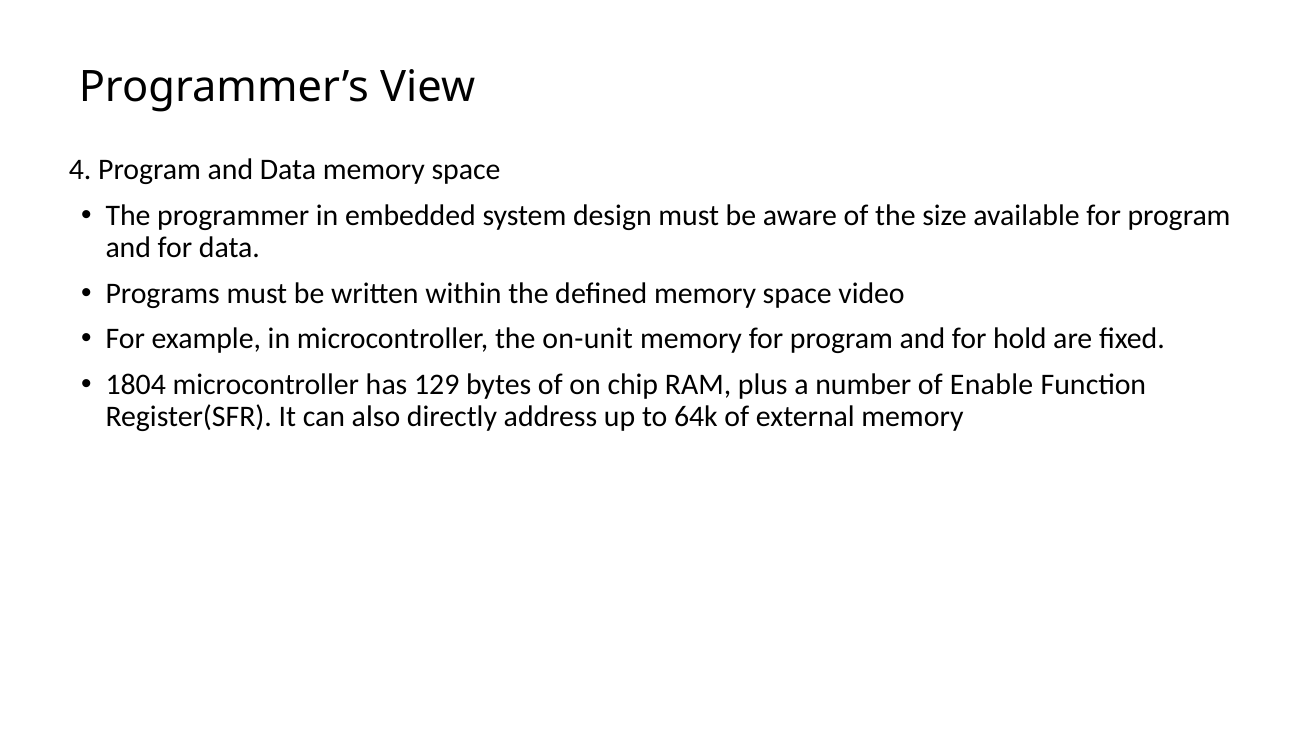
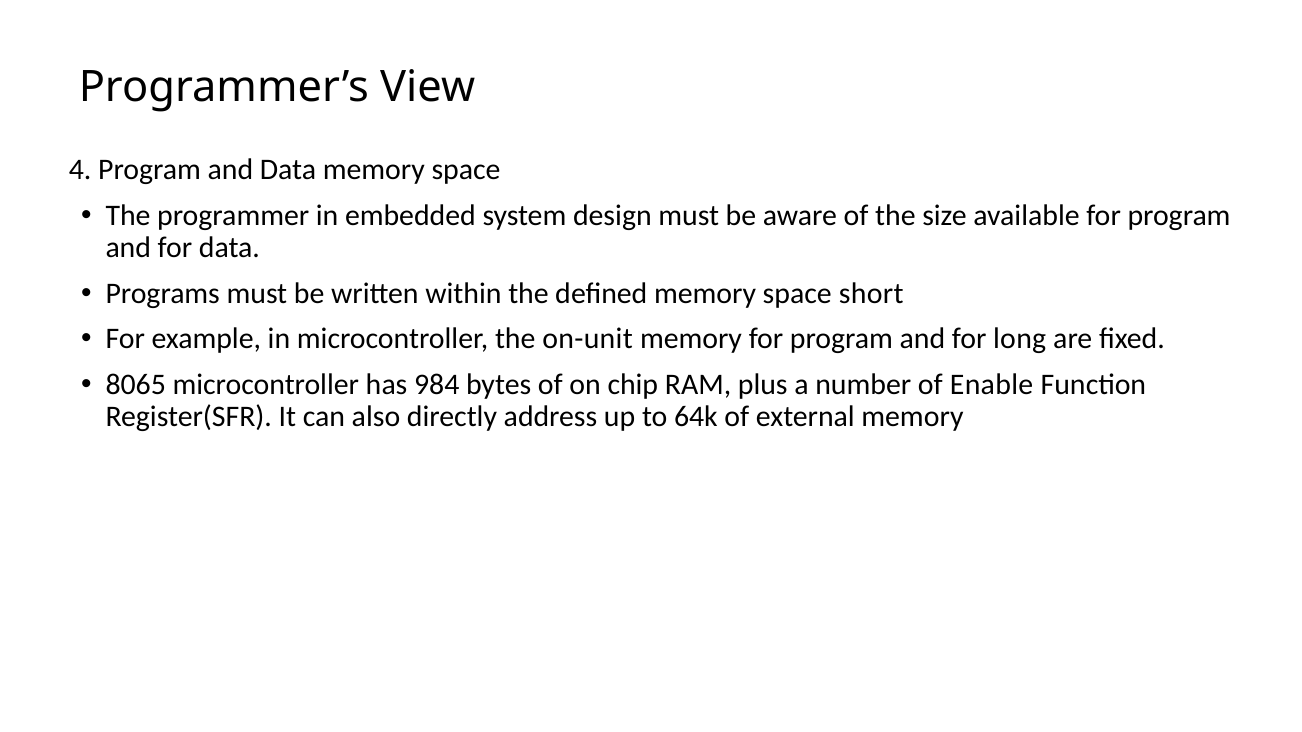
video: video -> short
hold: hold -> long
1804: 1804 -> 8065
129: 129 -> 984
